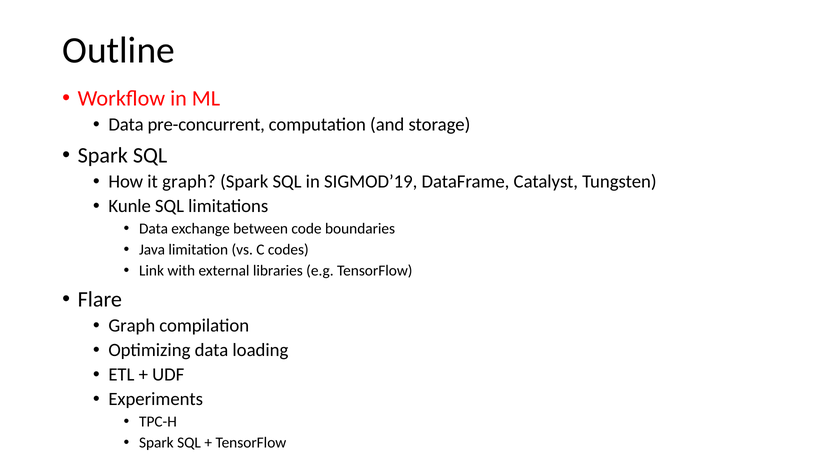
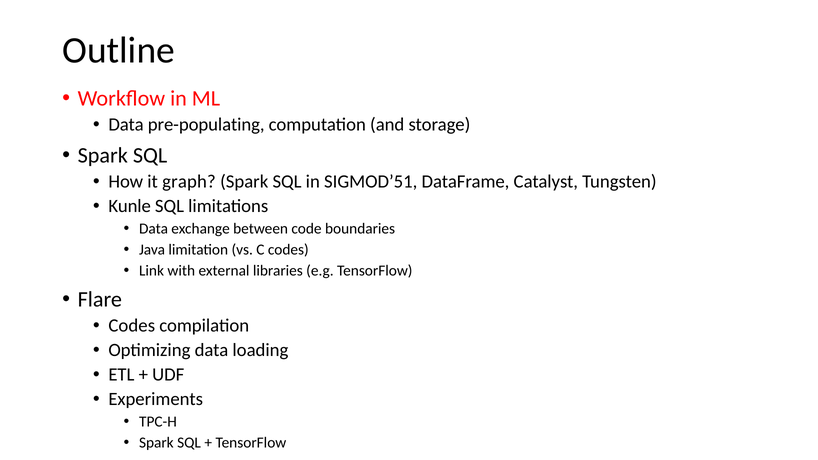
pre-concurrent: pre-concurrent -> pre-populating
SIGMOD’19: SIGMOD’19 -> SIGMOD’51
Graph at (132, 326): Graph -> Codes
